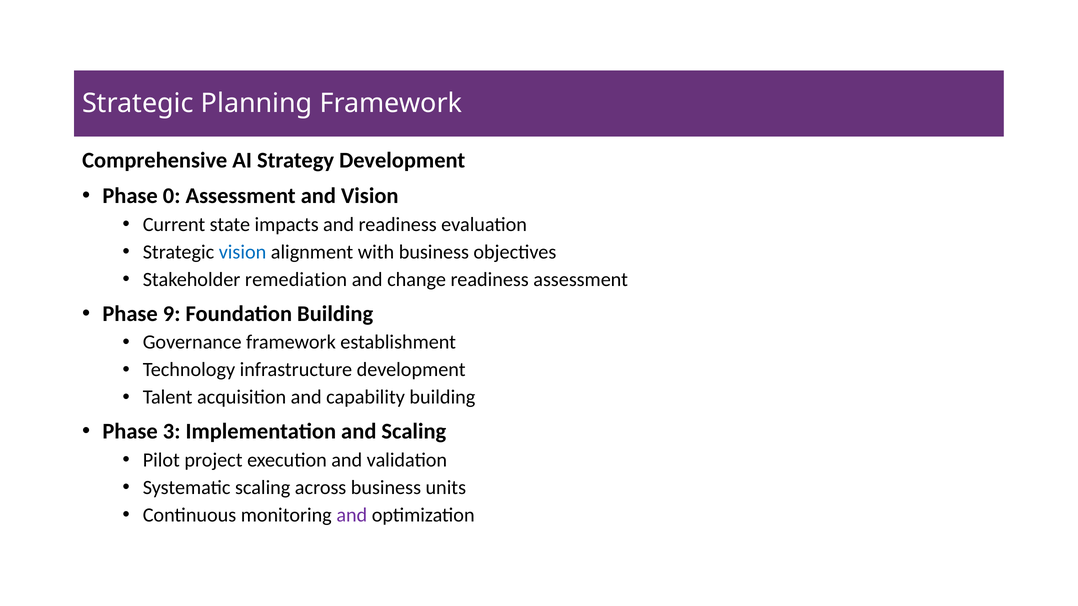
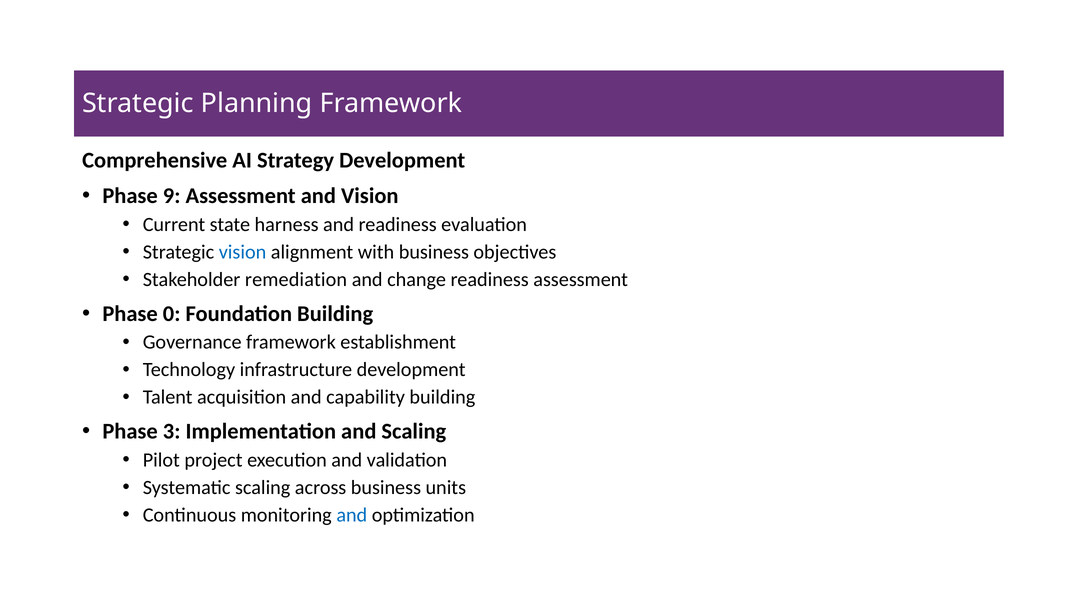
0: 0 -> 9
impacts: impacts -> harness
9: 9 -> 0
and at (352, 515) colour: purple -> blue
